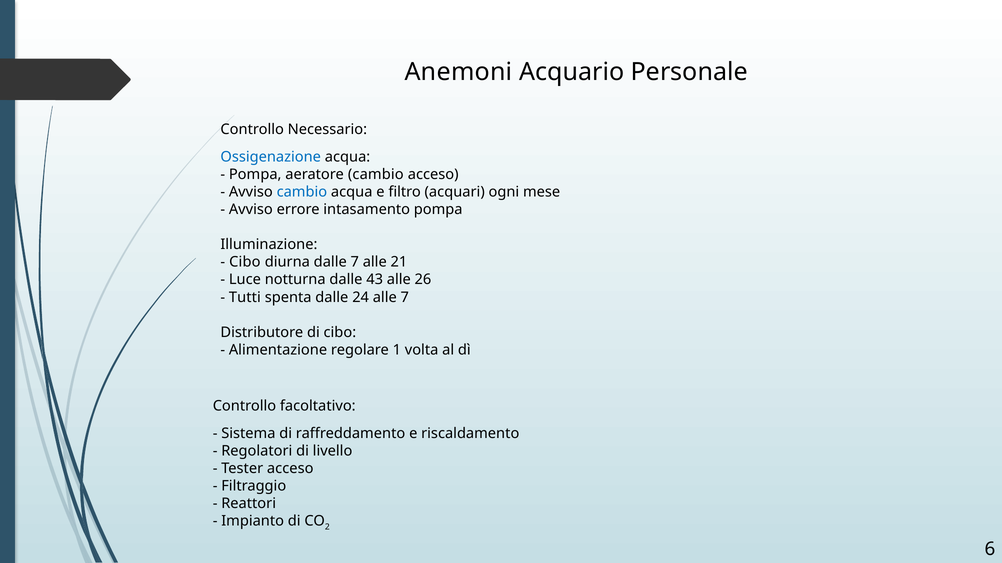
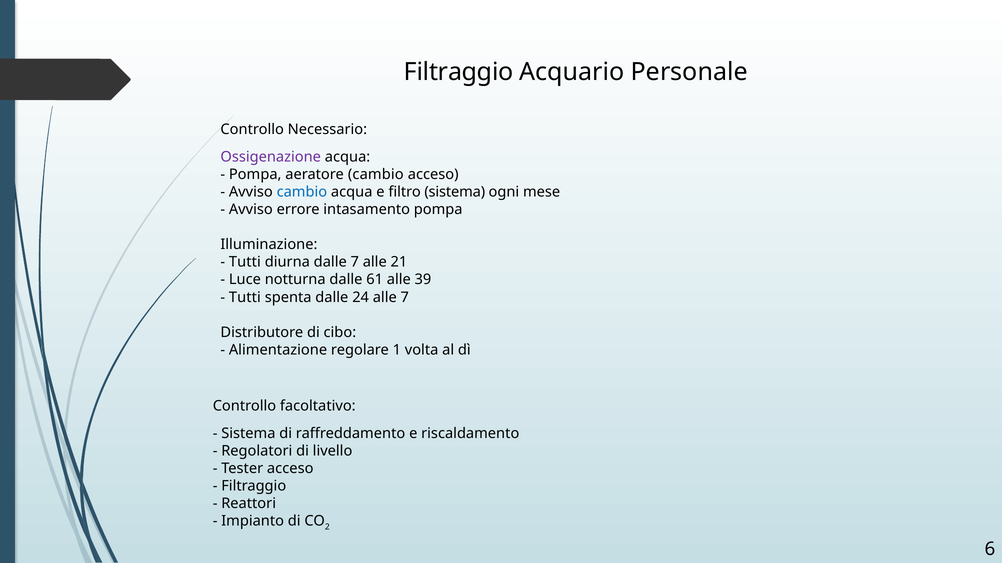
Anemoni at (458, 72): Anemoni -> Filtraggio
Ossigenazione colour: blue -> purple
filtro acquari: acquari -> sistema
Cibo at (245, 262): Cibo -> Tutti
43: 43 -> 61
26: 26 -> 39
